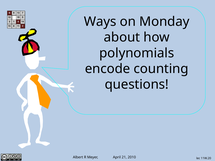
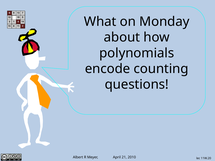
Ways: Ways -> What
